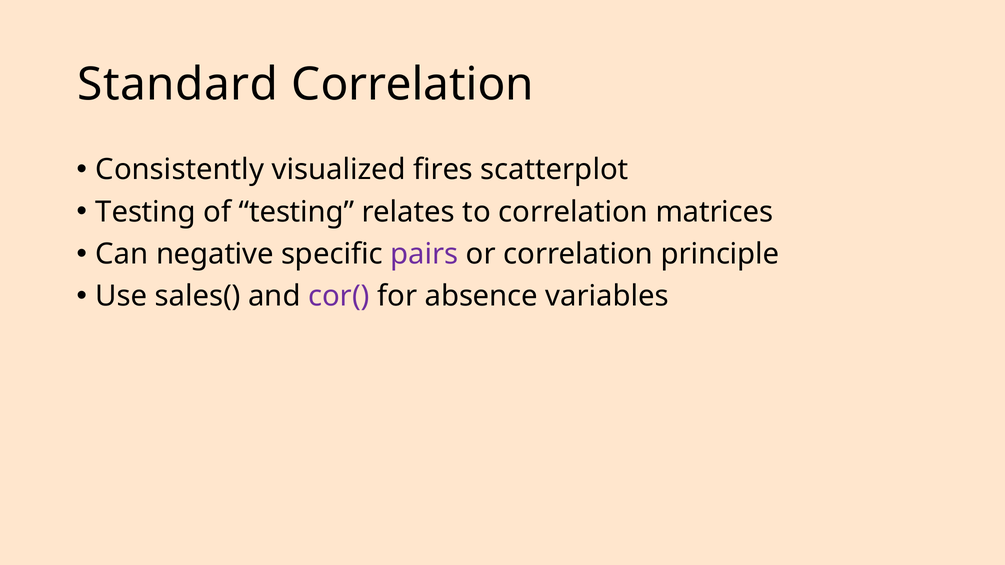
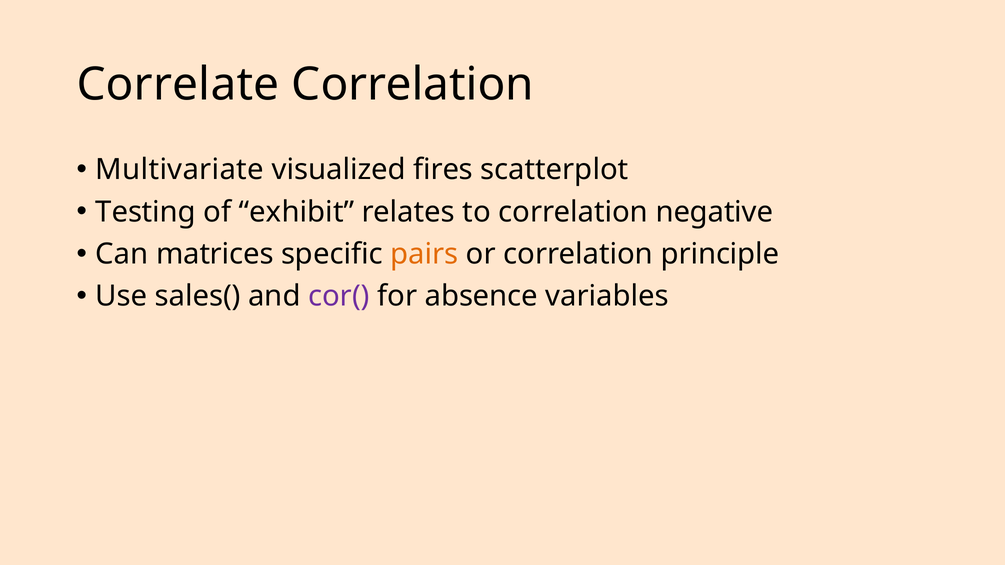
Standard: Standard -> Correlate
Consistently: Consistently -> Multivariate
of testing: testing -> exhibit
matrices: matrices -> negative
negative: negative -> matrices
pairs colour: purple -> orange
